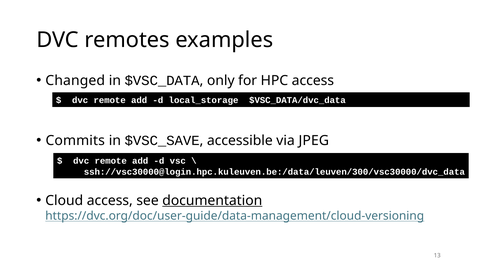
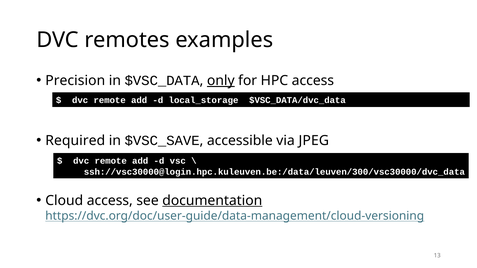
Changed: Changed -> Precision
only underline: none -> present
Commits: Commits -> Required
